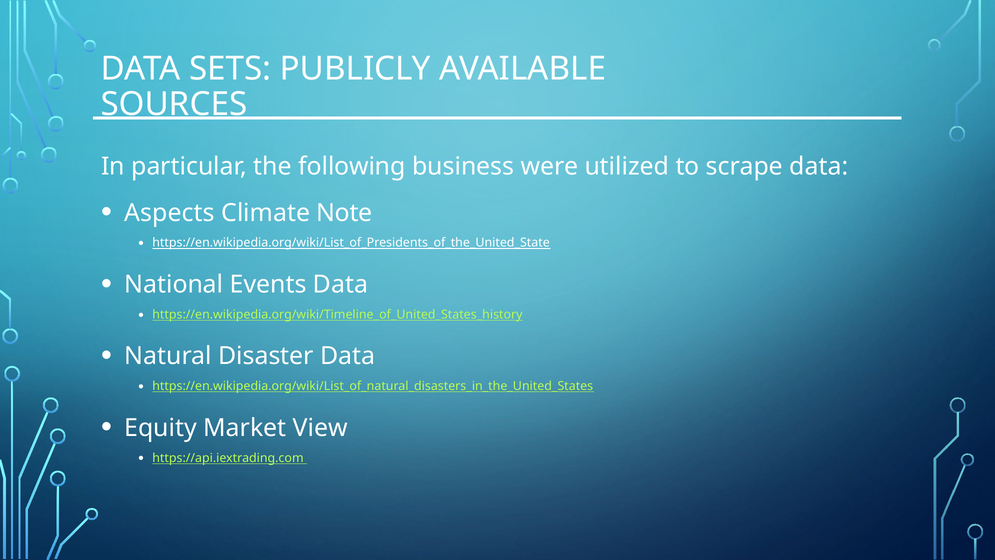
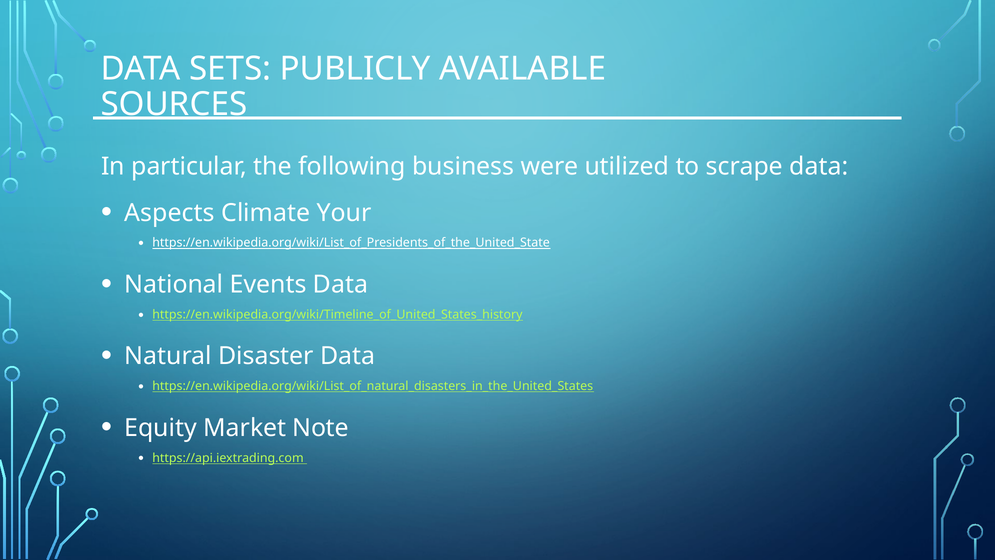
Note: Note -> Your
View: View -> Note
